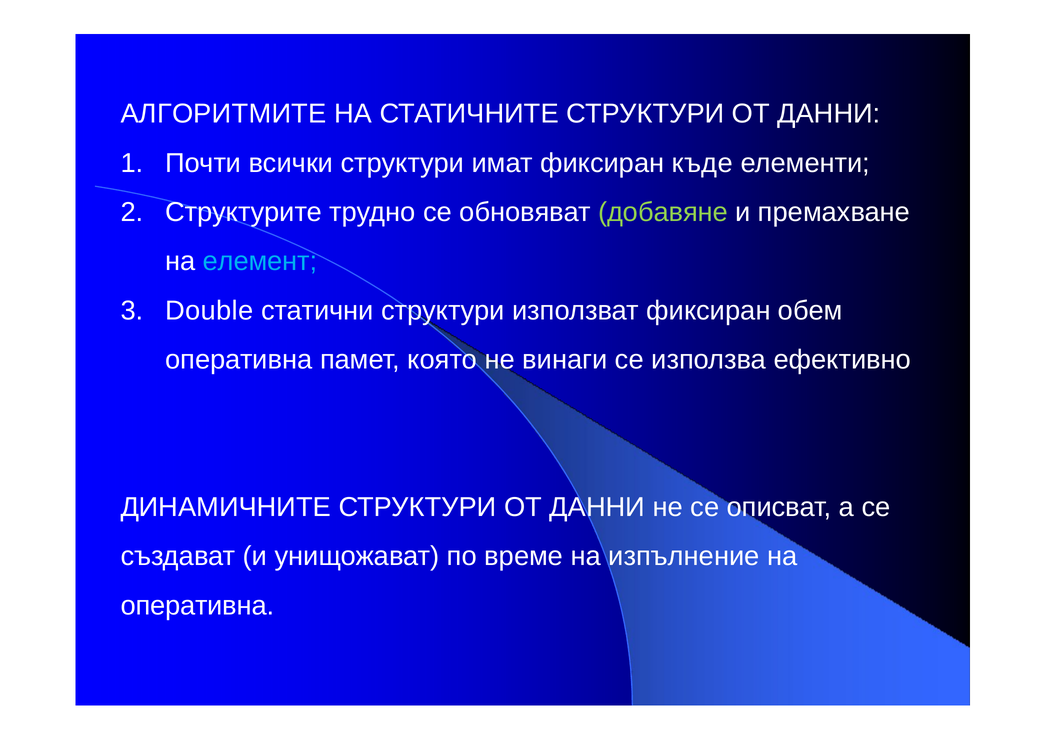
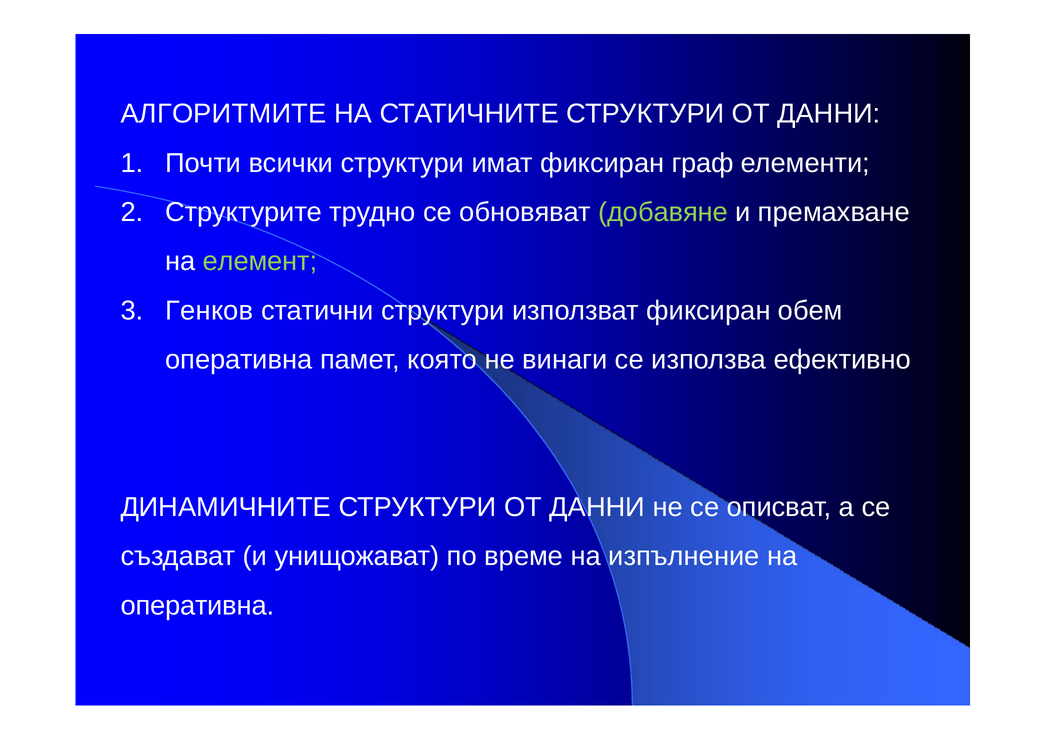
къде: къде -> граф
елемент colour: light blue -> light green
Double: Double -> Генков
